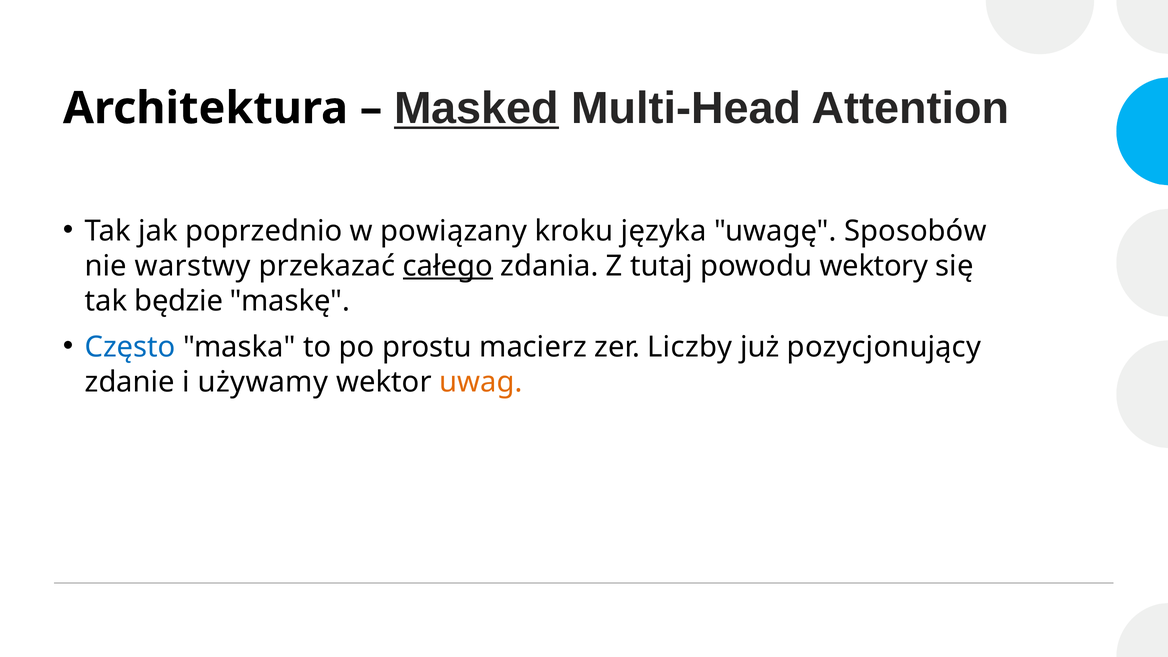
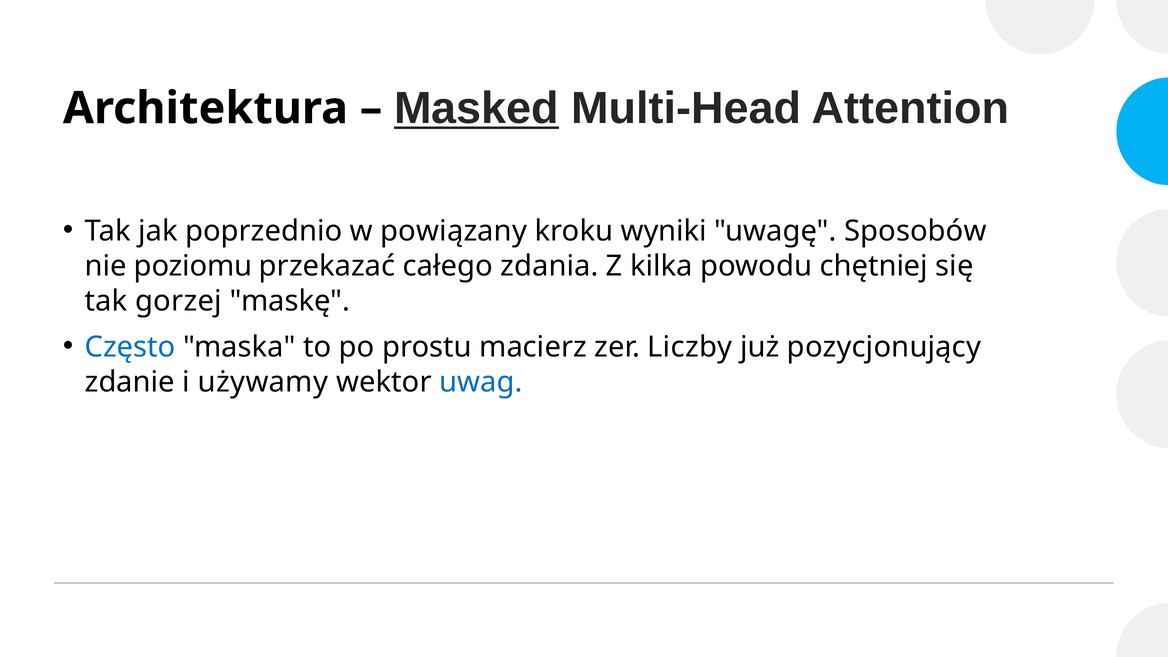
języka: języka -> wyniki
warstwy: warstwy -> poziomu
całego underline: present -> none
tutaj: tutaj -> kilka
wektory: wektory -> chętniej
będzie: będzie -> gorzej
uwag colour: orange -> blue
